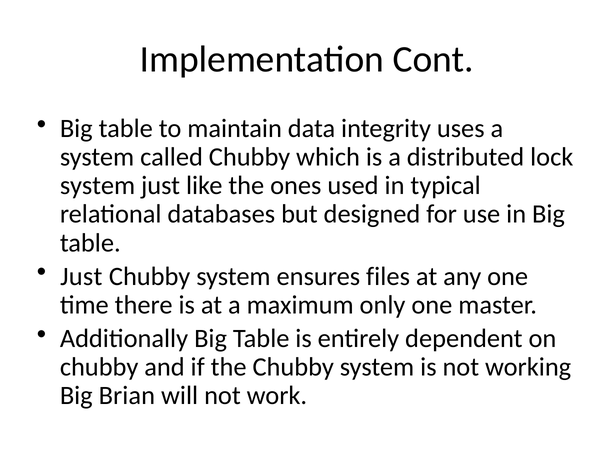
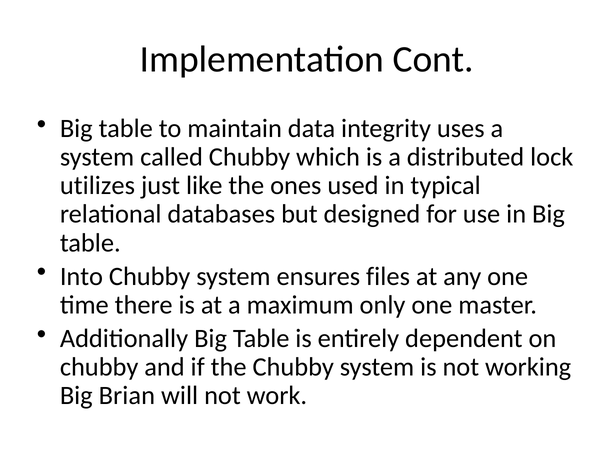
system at (97, 185): system -> utilizes
Just at (81, 276): Just -> Into
